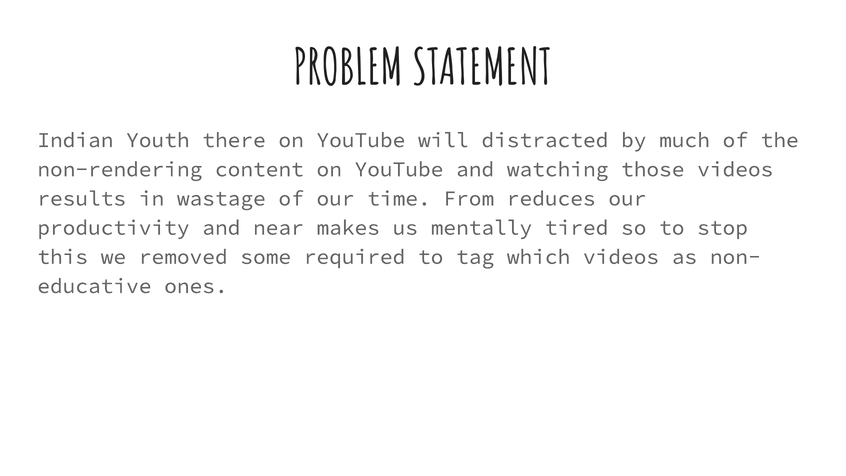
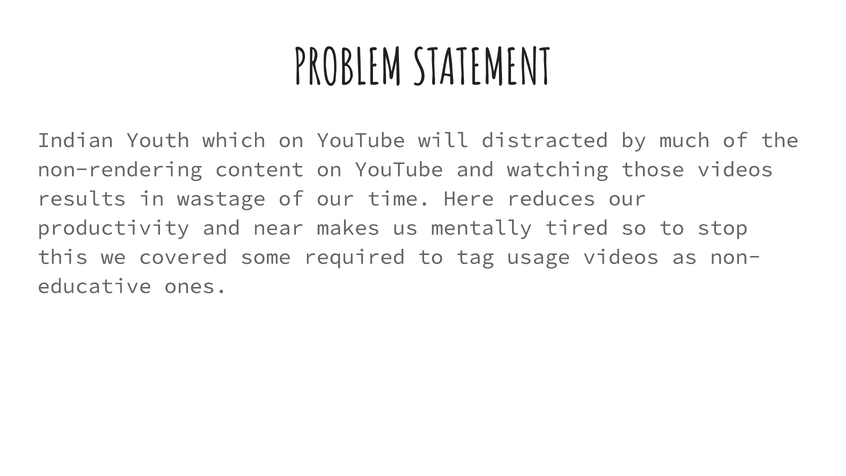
there: there -> which
From: From -> Here
removed: removed -> covered
which: which -> usage
